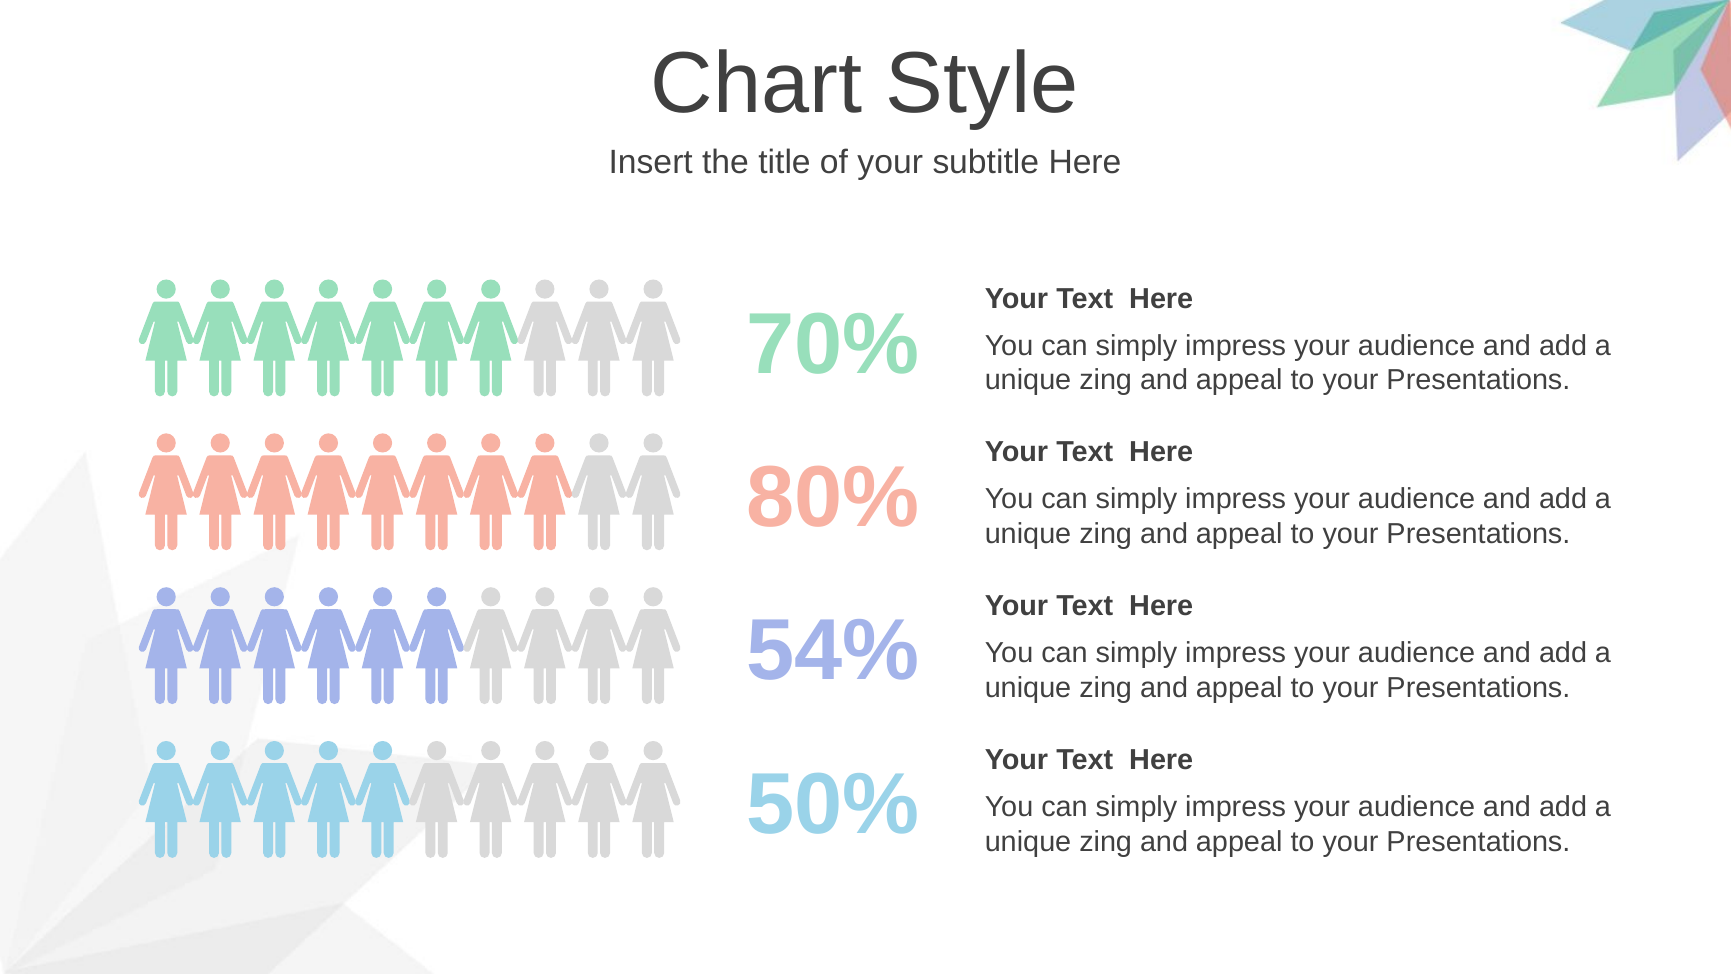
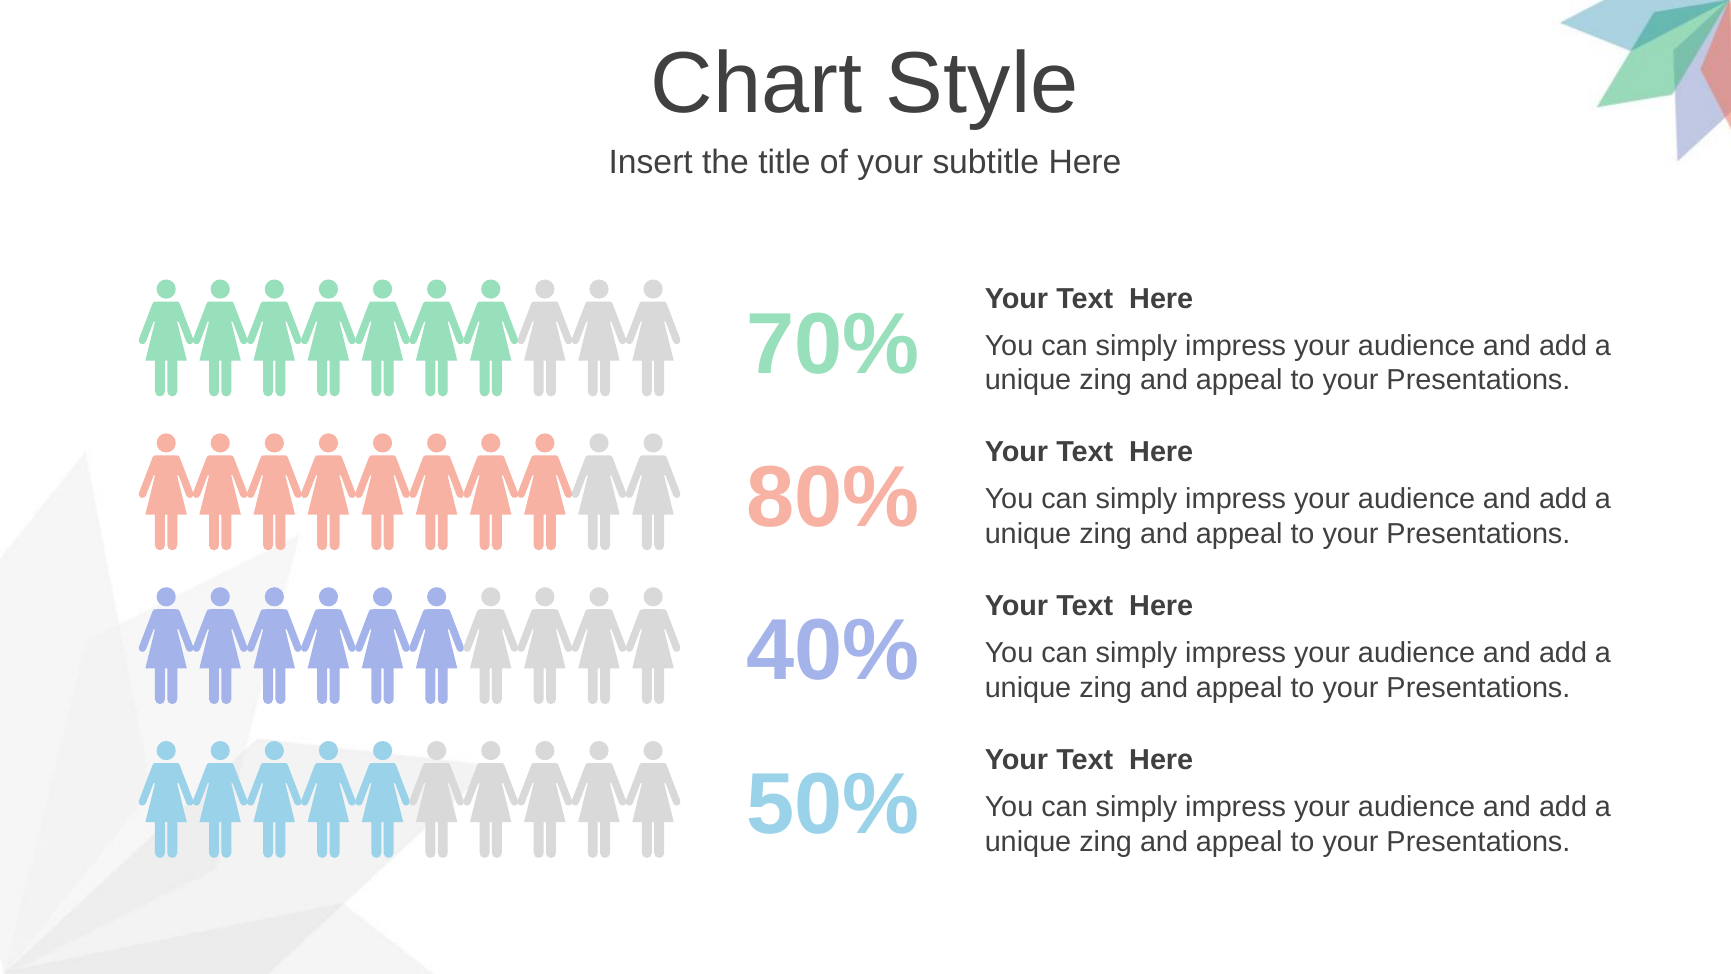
54%: 54% -> 40%
